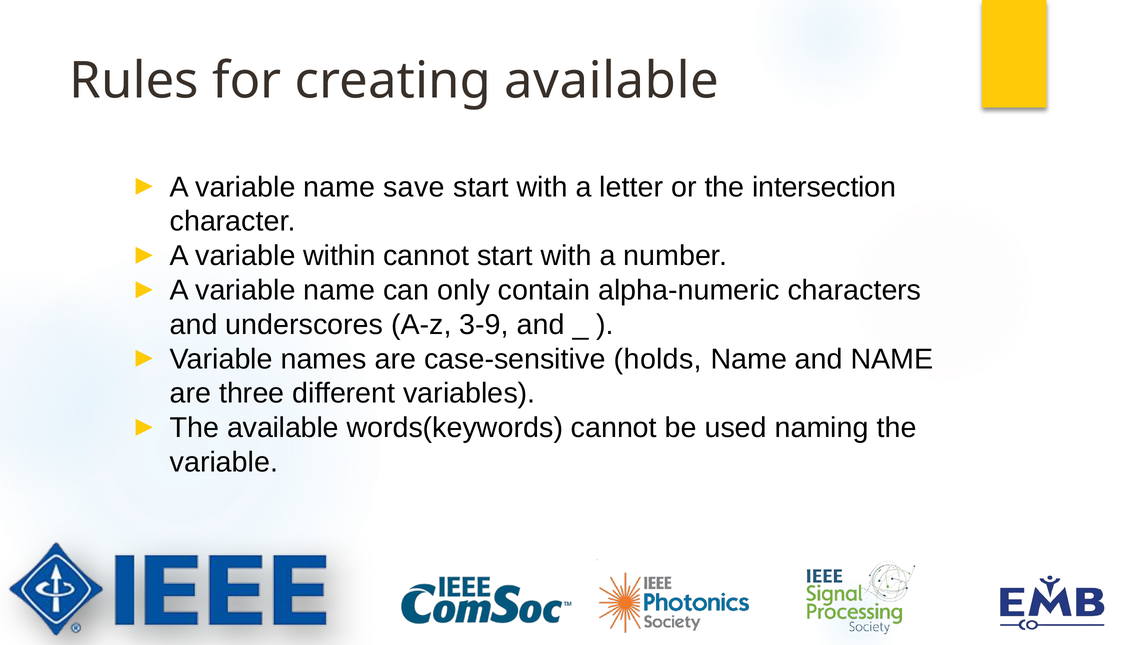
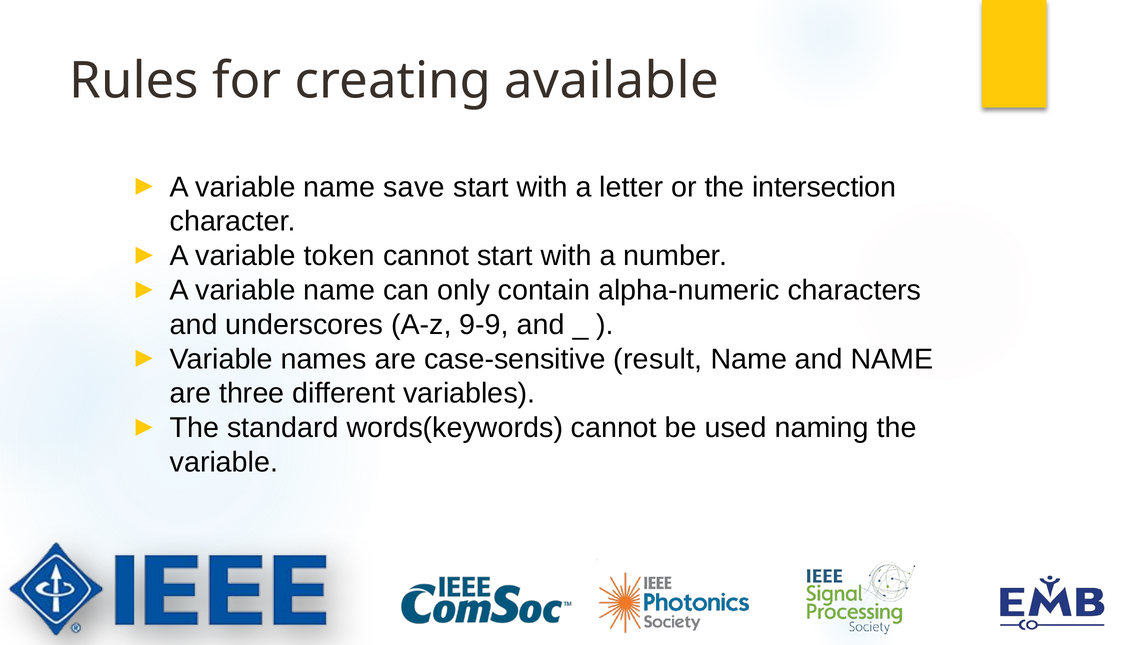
within: within -> token
3-9: 3-9 -> 9-9
holds: holds -> result
The available: available -> standard
